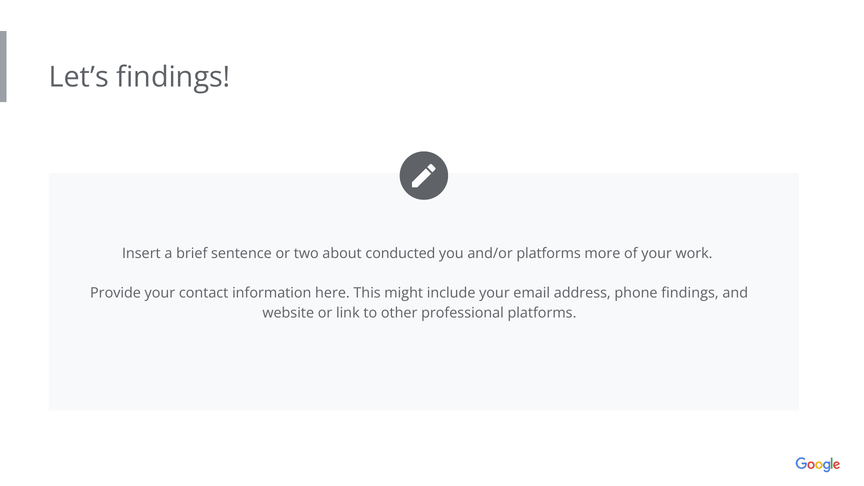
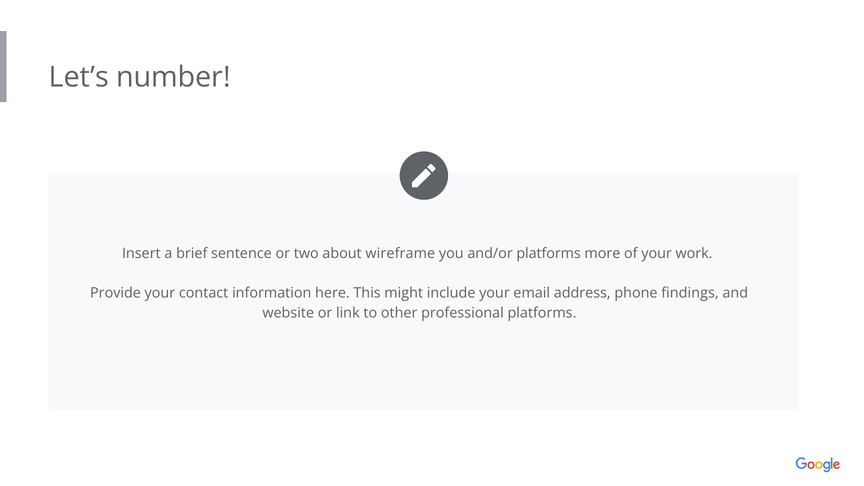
Let’s findings: findings -> number
conducted: conducted -> wireframe
